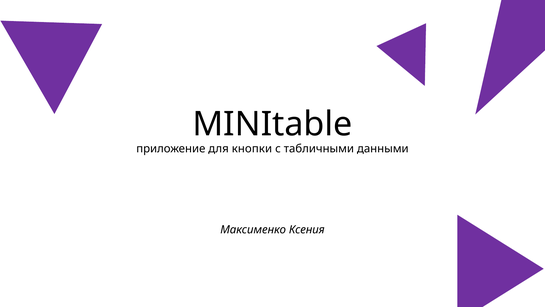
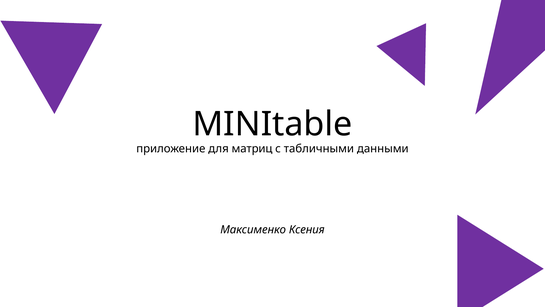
кнопки: кнопки -> матриц
